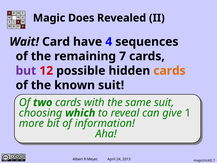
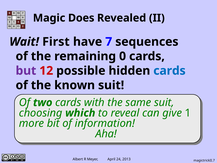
Card: Card -> First
4: 4 -> 7
7: 7 -> 0
cards at (169, 71) colour: orange -> blue
